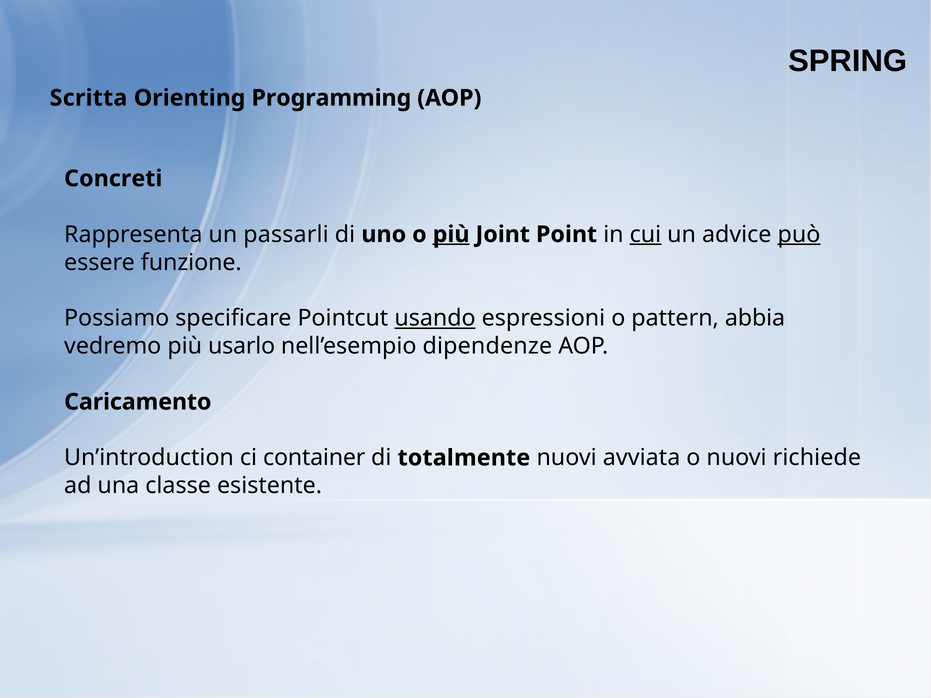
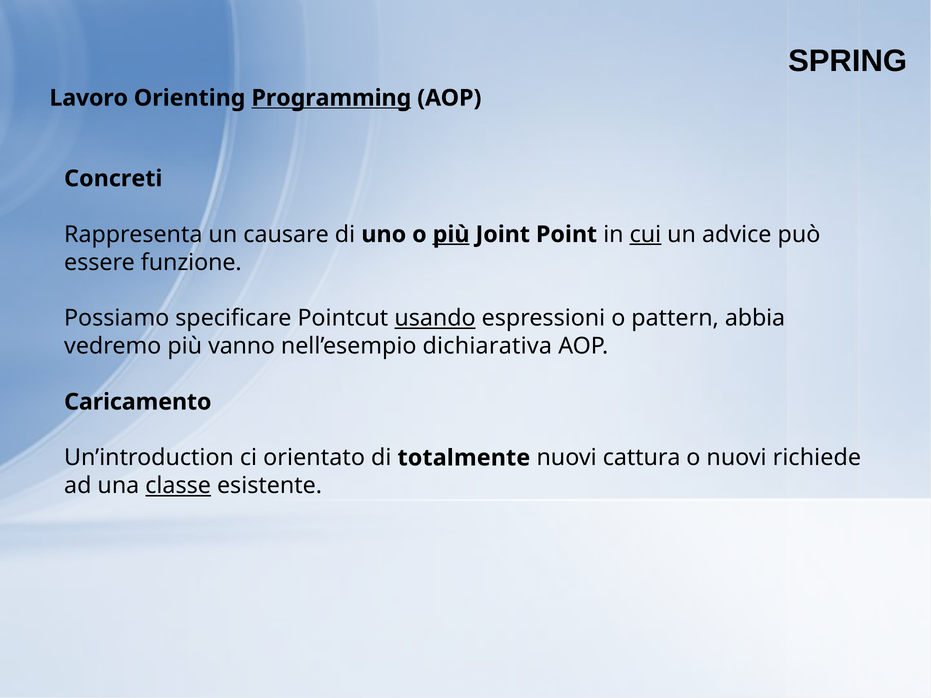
Scritta: Scritta -> Lavoro
Programming underline: none -> present
passarli: passarli -> causare
può underline: present -> none
usarlo: usarlo -> vanno
dipendenze: dipendenze -> dichiarativa
container: container -> orientato
avviata: avviata -> cattura
classe underline: none -> present
